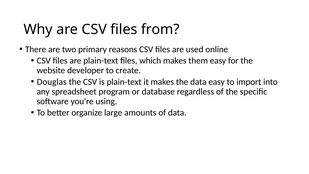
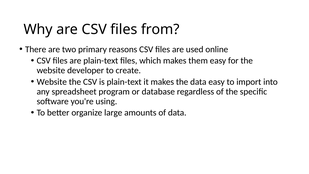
Douglas at (52, 82): Douglas -> Website
